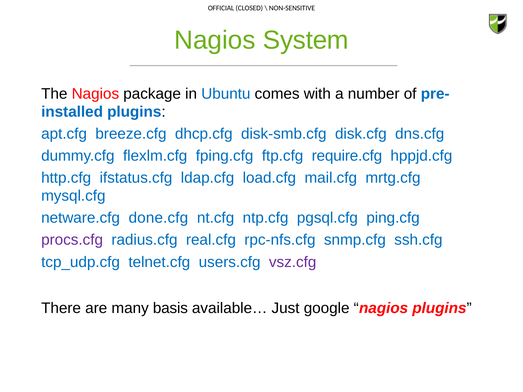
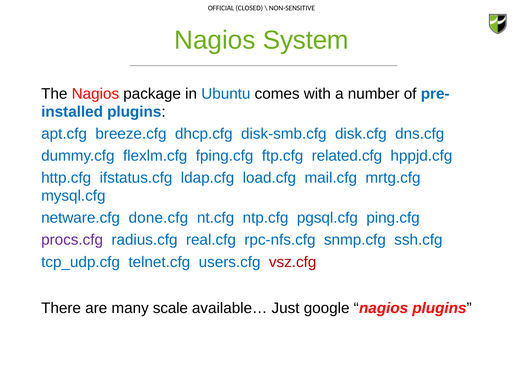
require.cfg: require.cfg -> related.cfg
vsz.cfg colour: purple -> red
basis: basis -> scale
